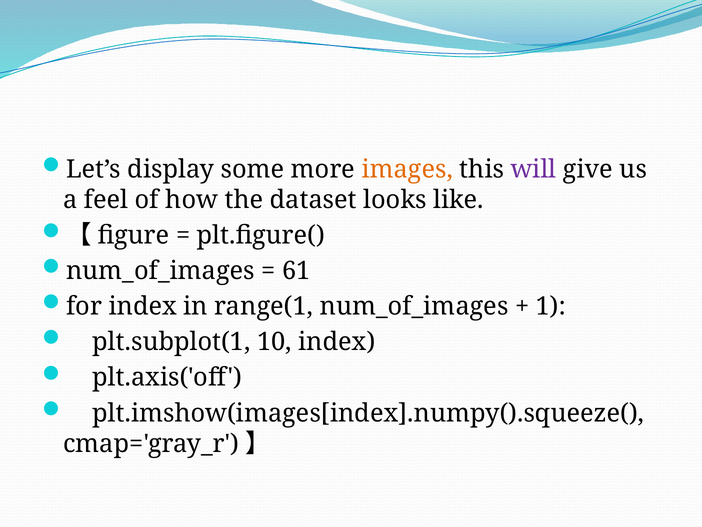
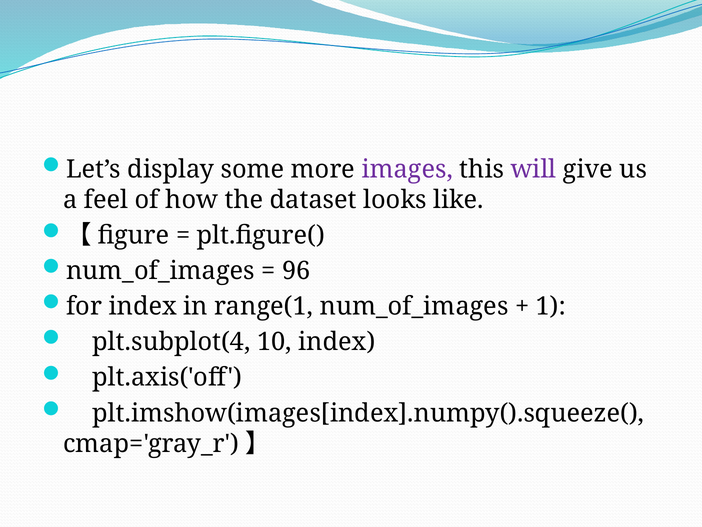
images colour: orange -> purple
61: 61 -> 96
plt.subplot(1: plt.subplot(1 -> plt.subplot(4
